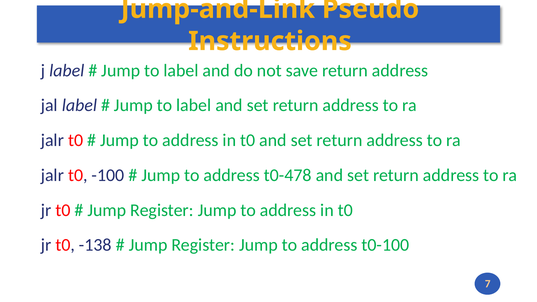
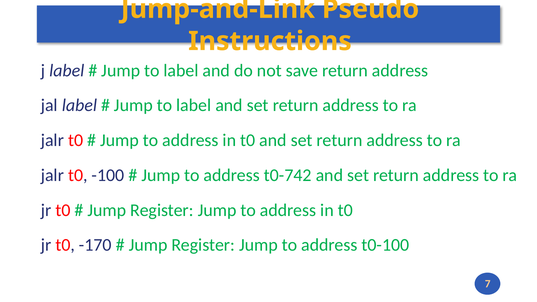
t0-478: t0-478 -> t0-742
-138: -138 -> -170
